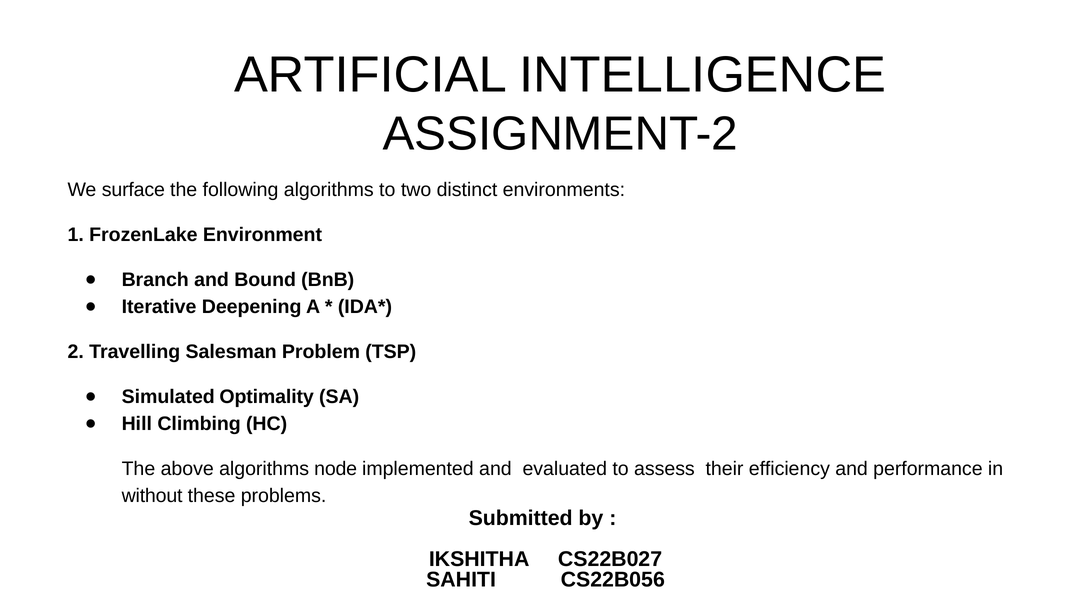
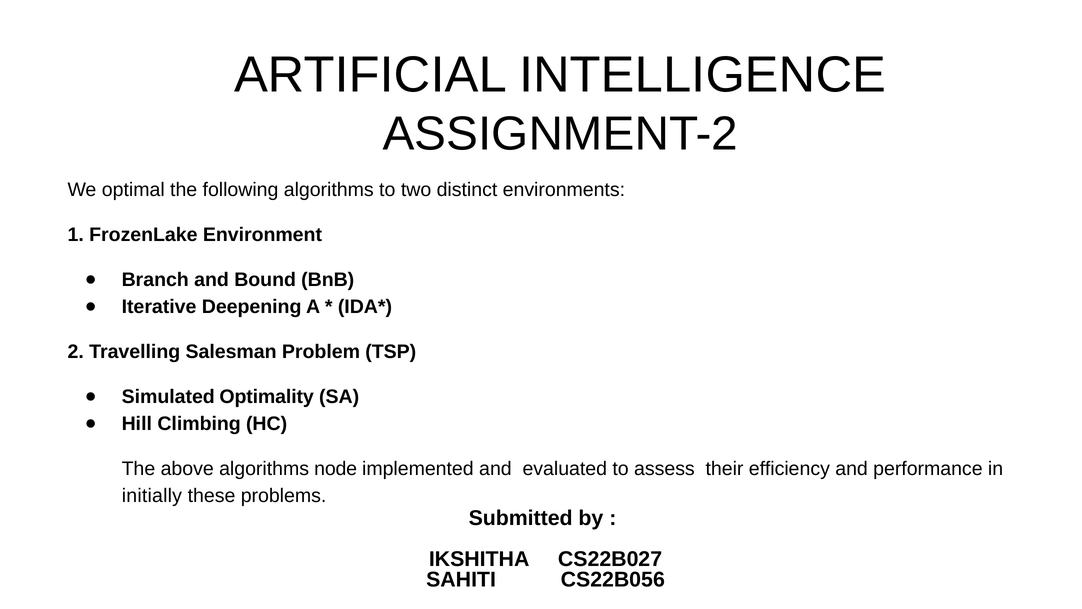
surface: surface -> optimal
without: without -> initially
